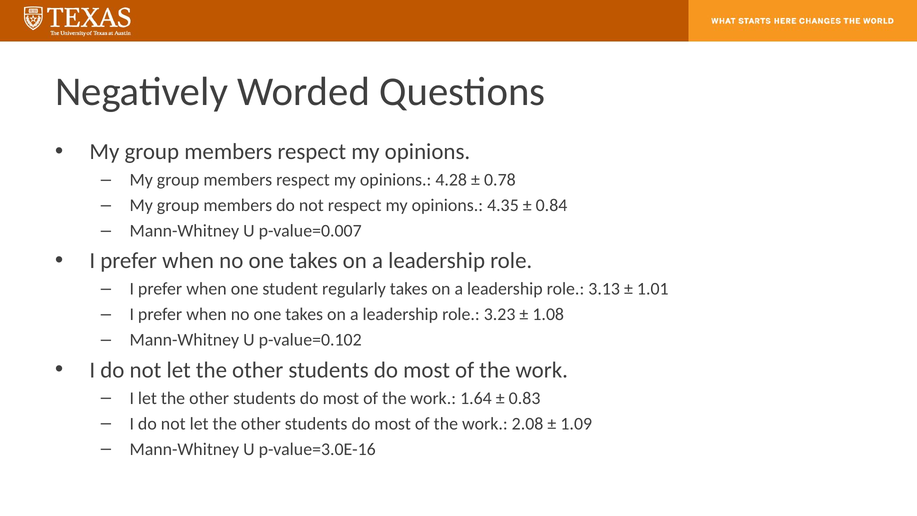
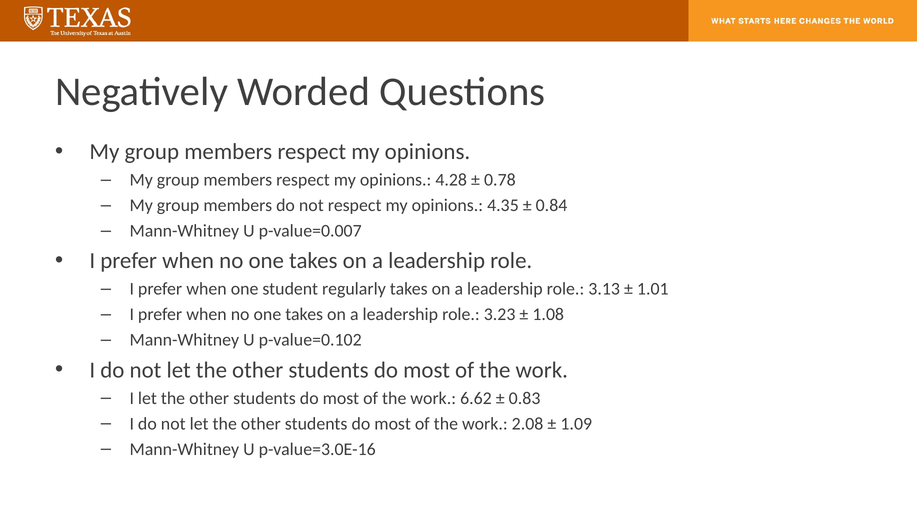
1.64: 1.64 -> 6.62
